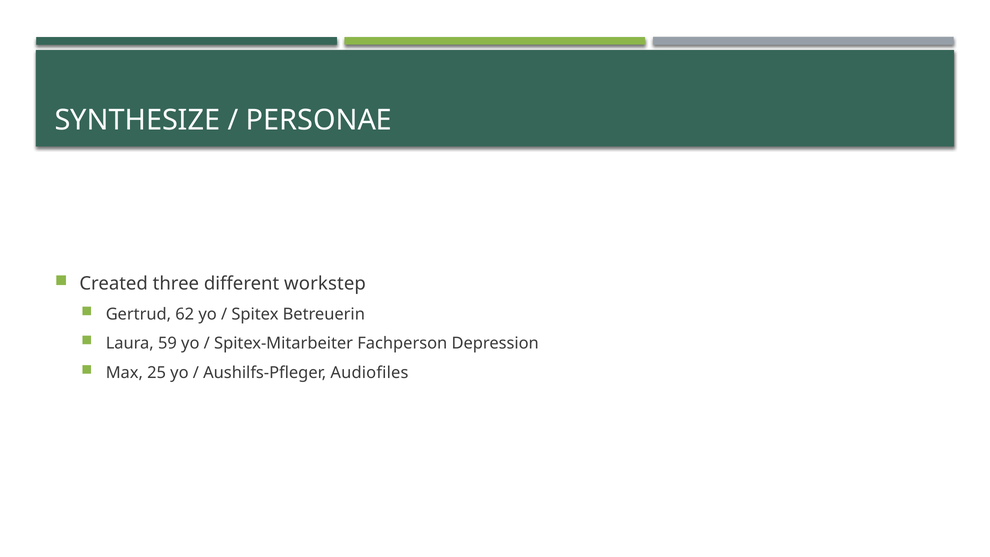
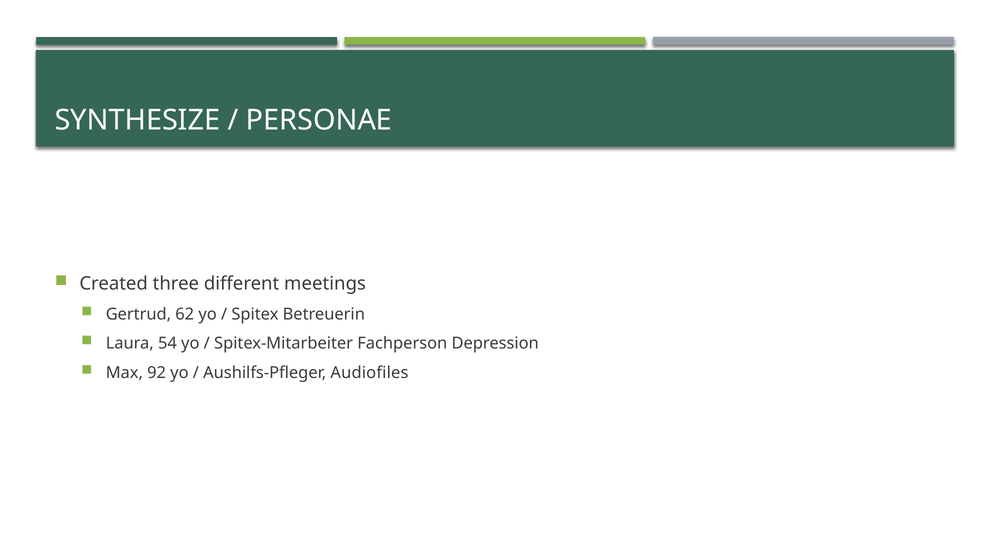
workstep: workstep -> meetings
59: 59 -> 54
25: 25 -> 92
